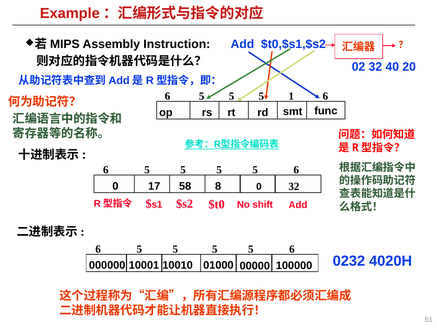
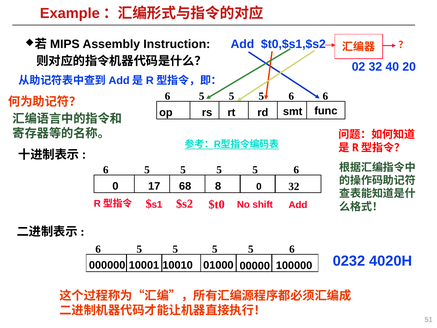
6 5 5 1: 1 -> 6
58: 58 -> 68
